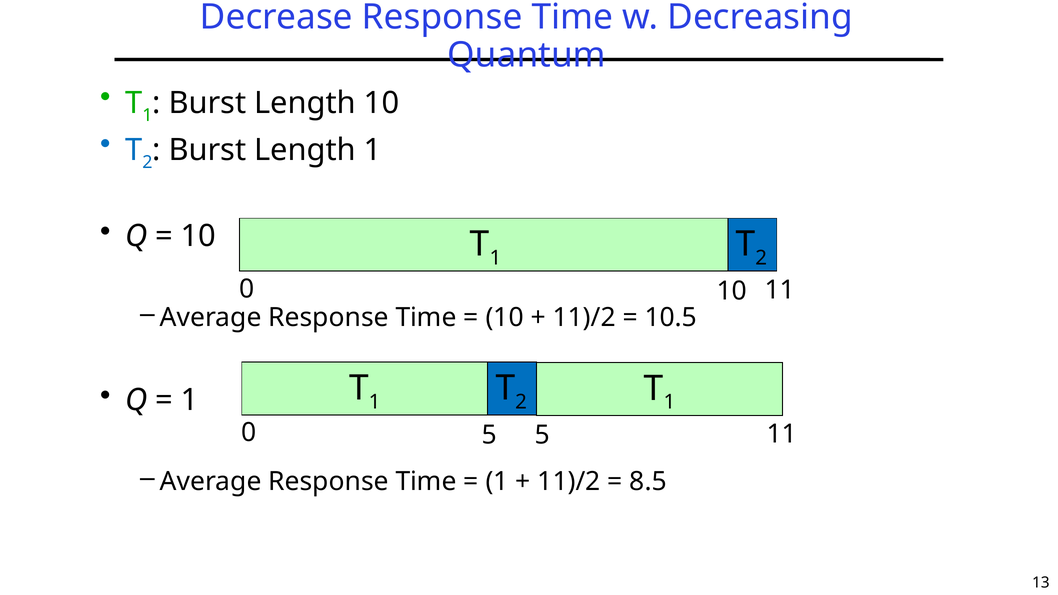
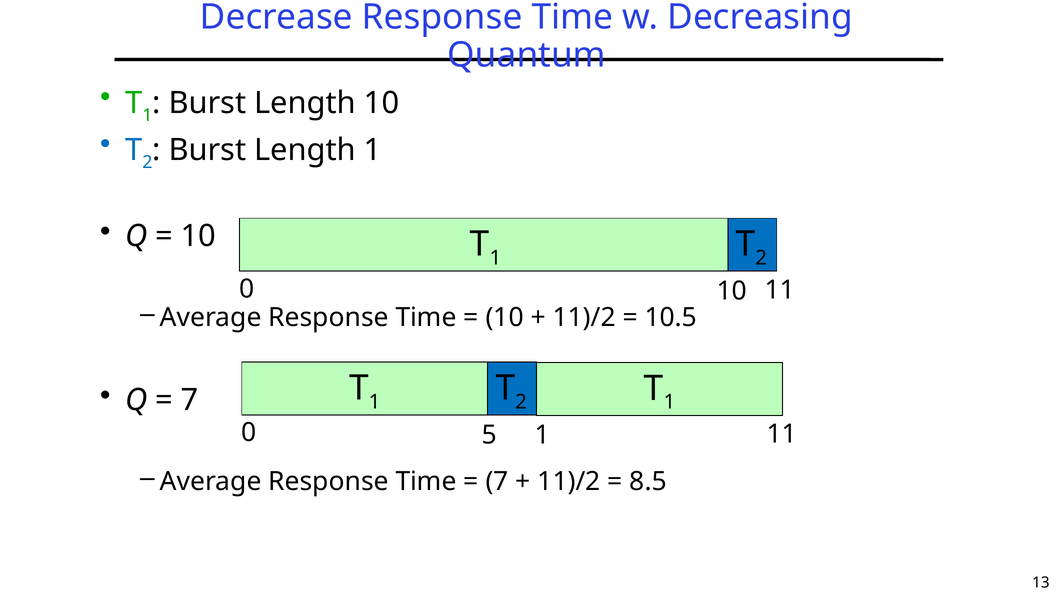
1 at (190, 400): 1 -> 7
0 5: 5 -> 1
1 at (497, 482): 1 -> 7
